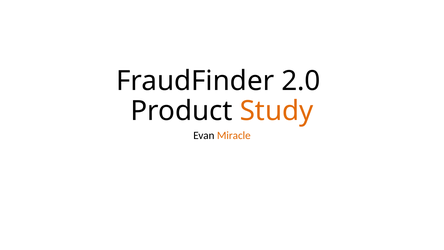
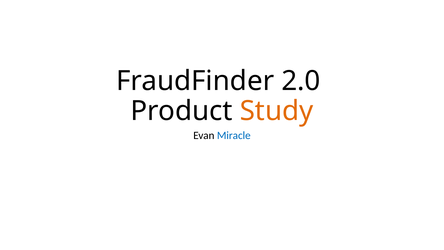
Miracle colour: orange -> blue
